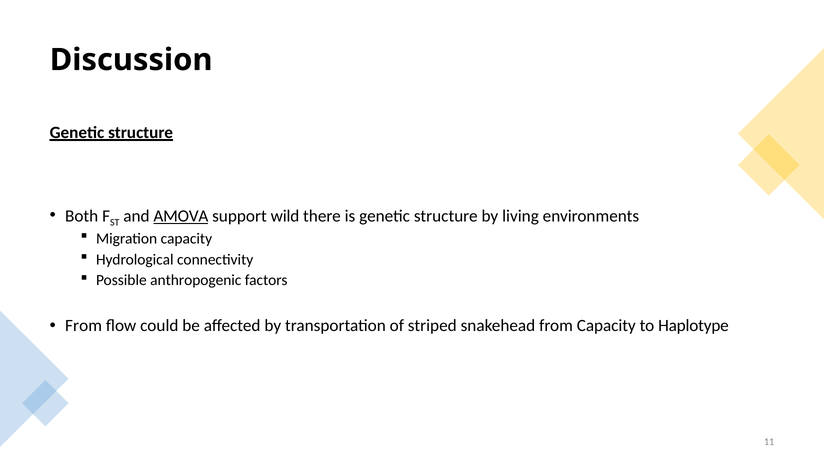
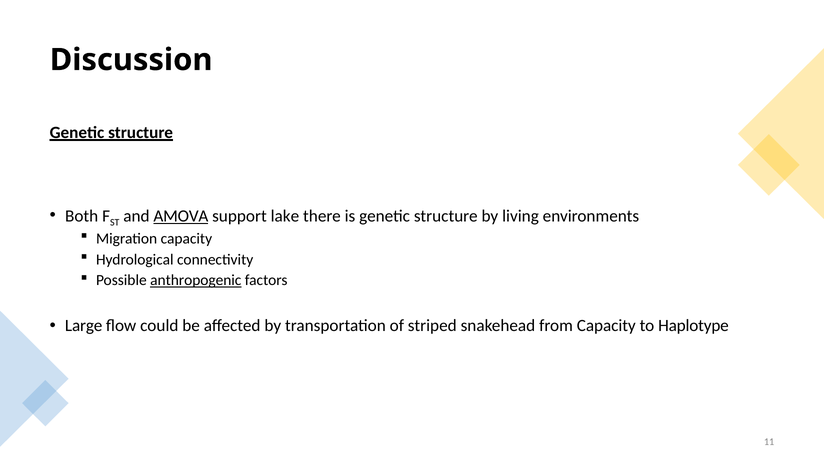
wild: wild -> lake
anthropogenic underline: none -> present
From at (84, 326): From -> Large
